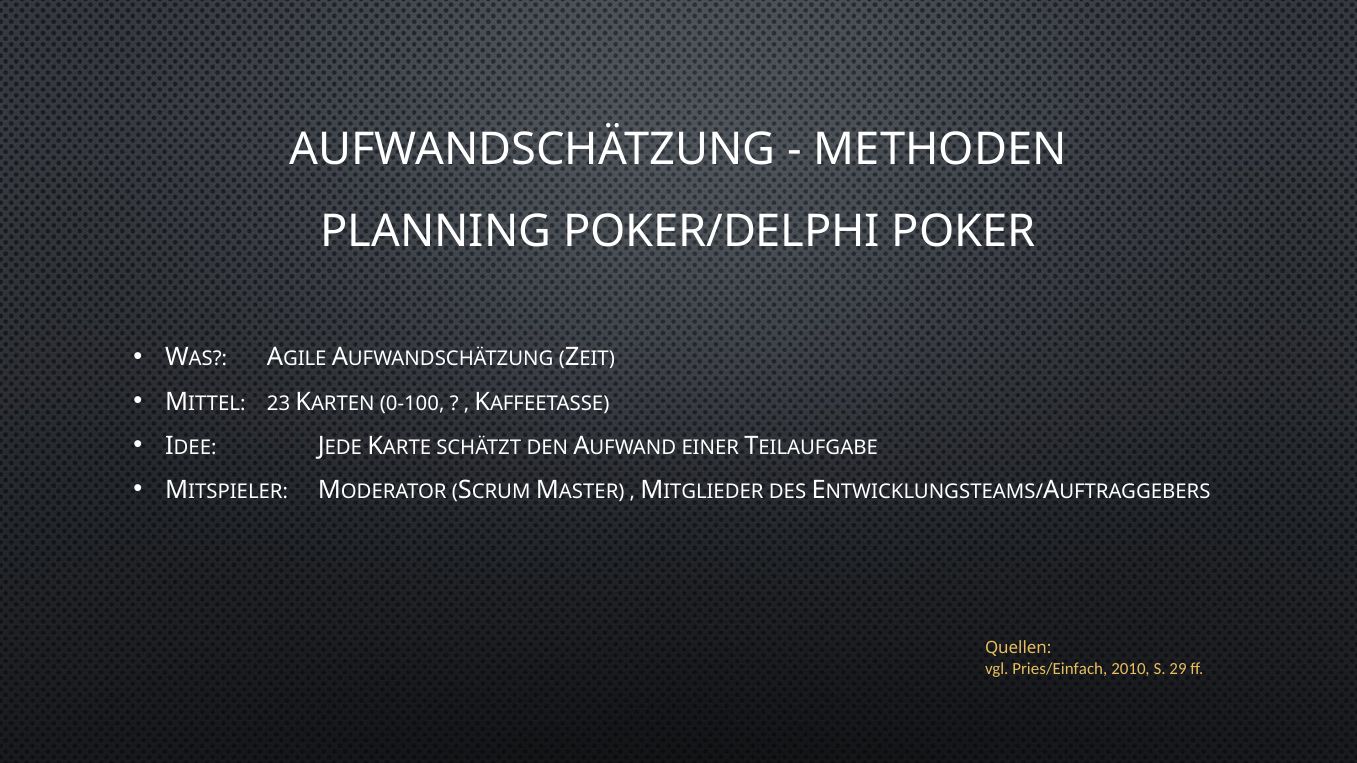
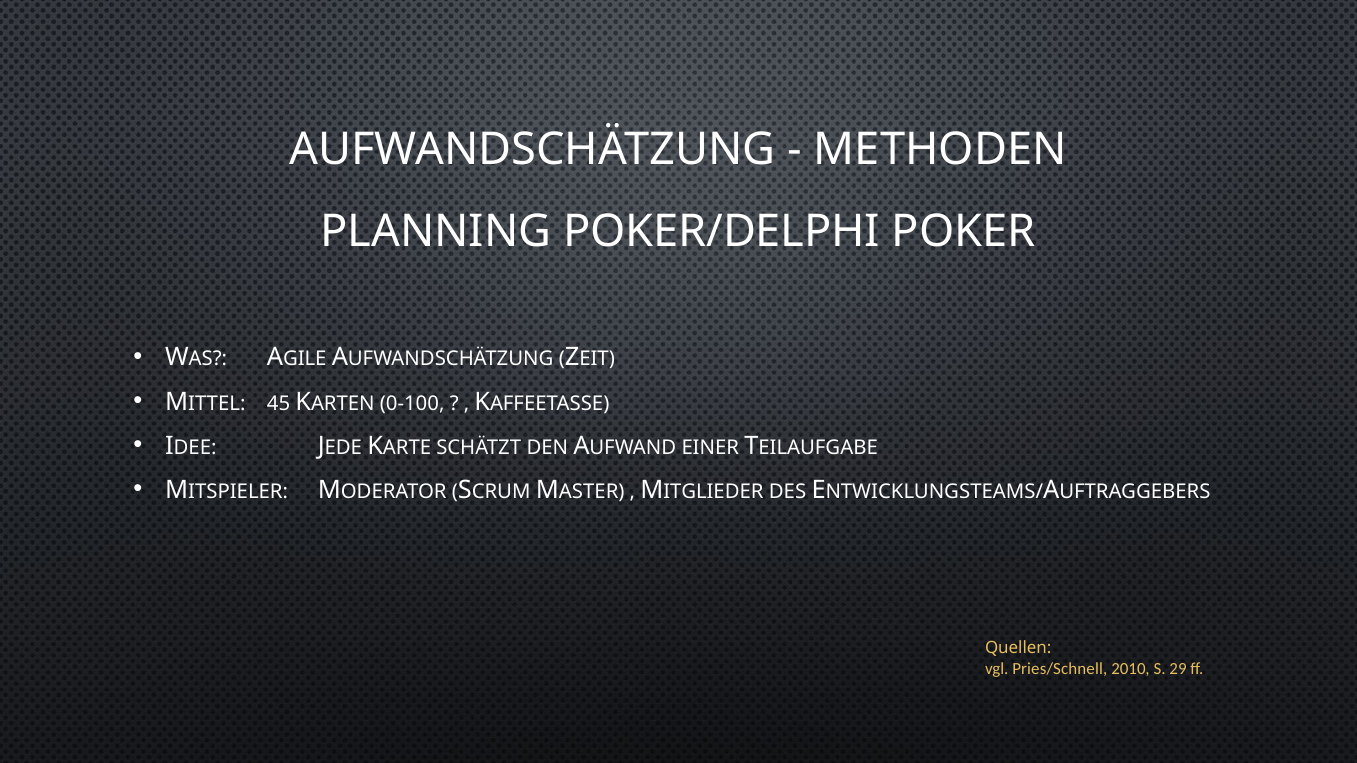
23: 23 -> 45
Pries/Einfach: Pries/Einfach -> Pries/Schnell
